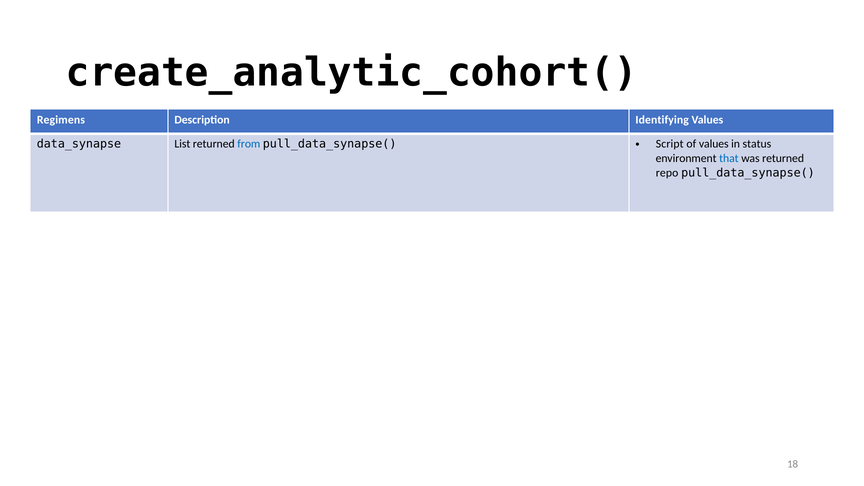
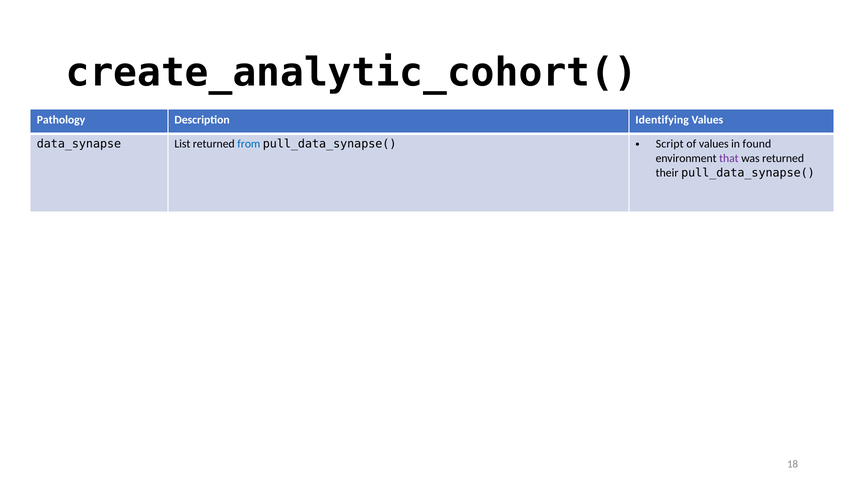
Regimens: Regimens -> Pathology
status: status -> found
that colour: blue -> purple
repo: repo -> their
